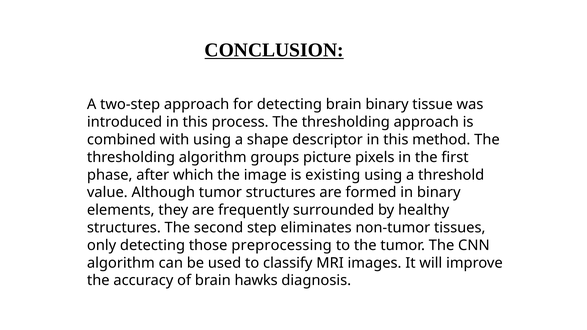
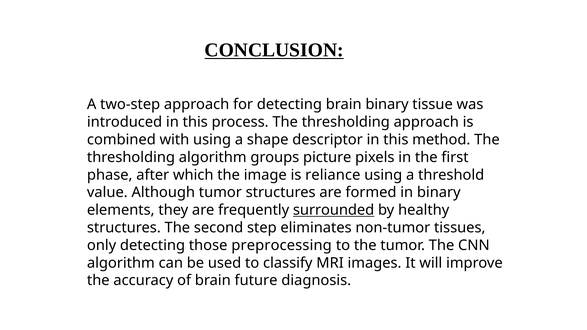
existing: existing -> reliance
surrounded underline: none -> present
hawks: hawks -> future
